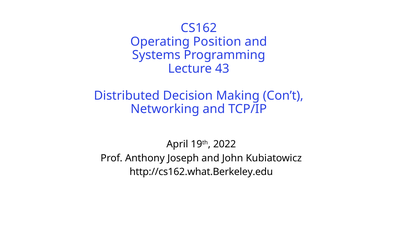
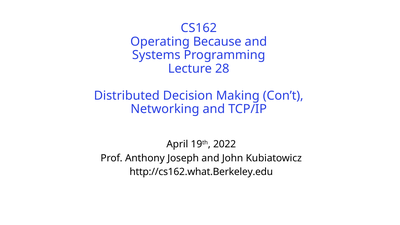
Position: Position -> Because
43: 43 -> 28
